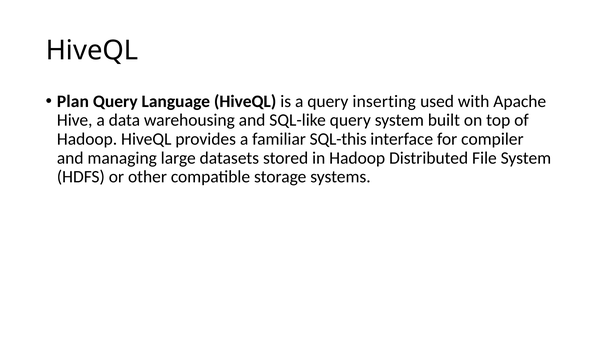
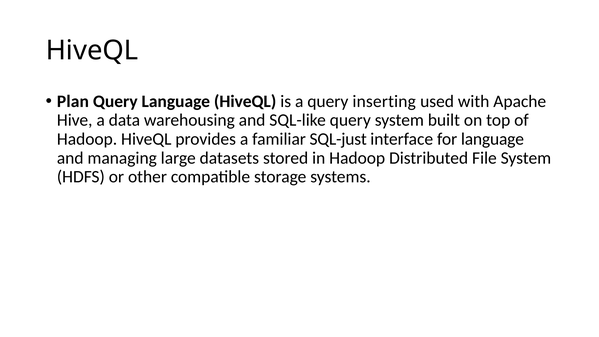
SQL-this: SQL-this -> SQL-just
for compiler: compiler -> language
